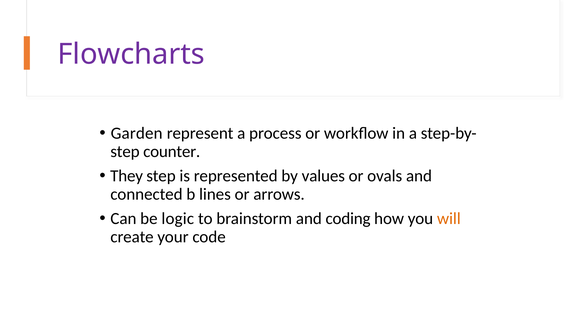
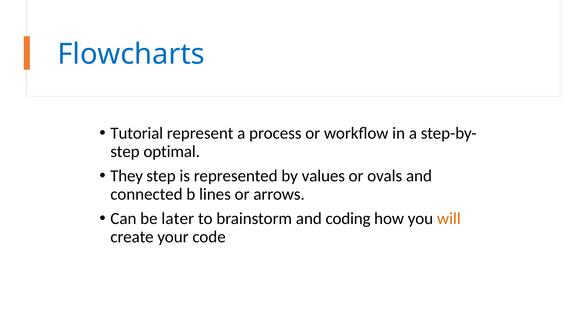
Flowcharts colour: purple -> blue
Garden: Garden -> Tutorial
counter: counter -> optimal
logic: logic -> later
